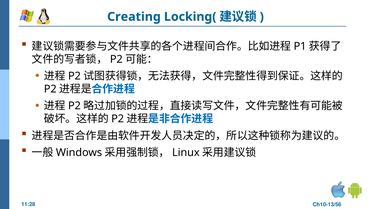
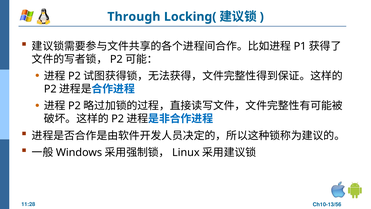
Creating: Creating -> Through
